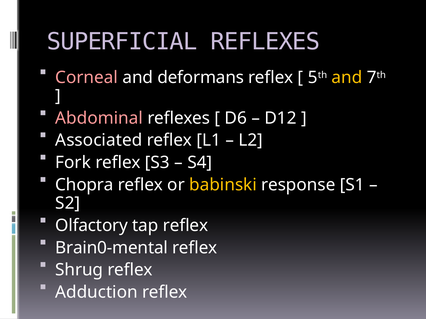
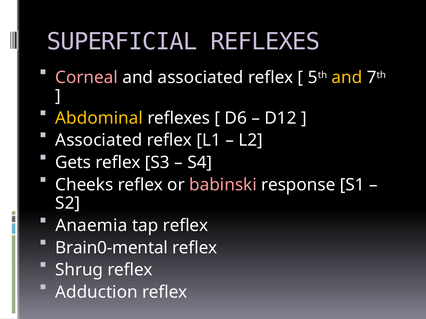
and deformans: deformans -> associated
Abdominal colour: pink -> yellow
Fork: Fork -> Gets
Chopra: Chopra -> Cheeks
babinski colour: yellow -> pink
Olfactory: Olfactory -> Anaemia
